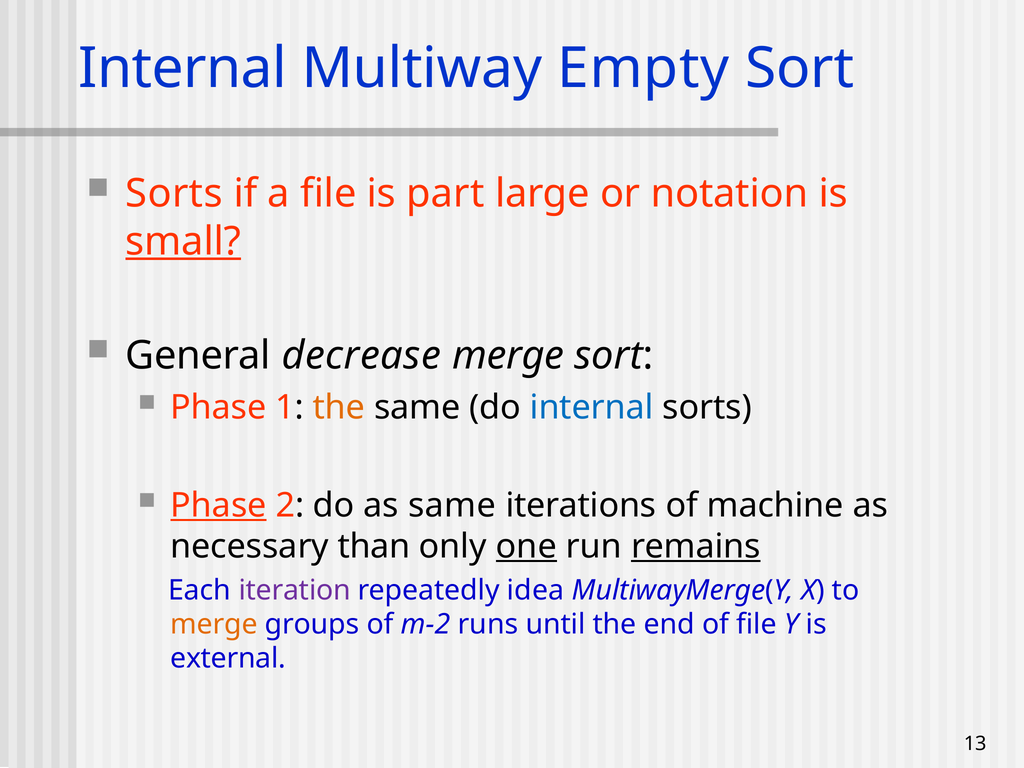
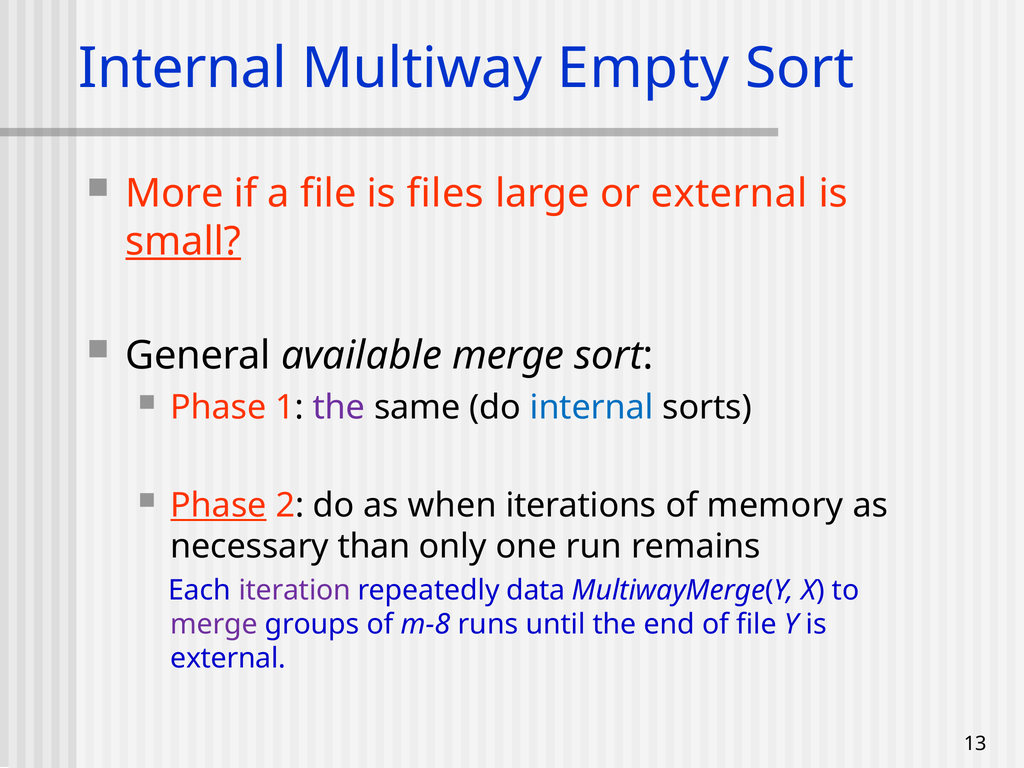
Sorts at (174, 194): Sorts -> More
part: part -> files
or notation: notation -> external
decrease: decrease -> available
the at (339, 408) colour: orange -> purple
as same: same -> when
machine: machine -> memory
one underline: present -> none
remains underline: present -> none
idea: idea -> data
merge at (214, 624) colour: orange -> purple
m-2: m-2 -> m-8
